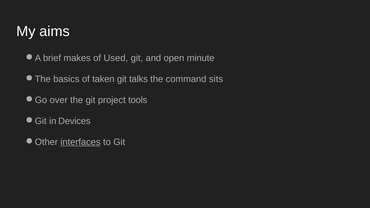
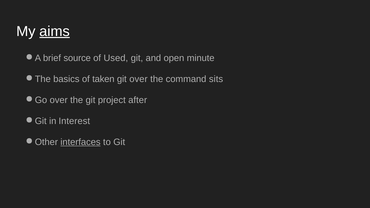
aims underline: none -> present
makes: makes -> source
git talks: talks -> over
tools: tools -> after
Devices: Devices -> Interest
